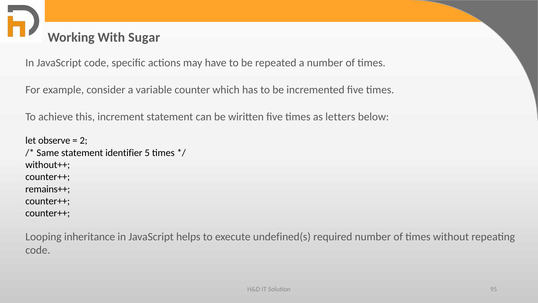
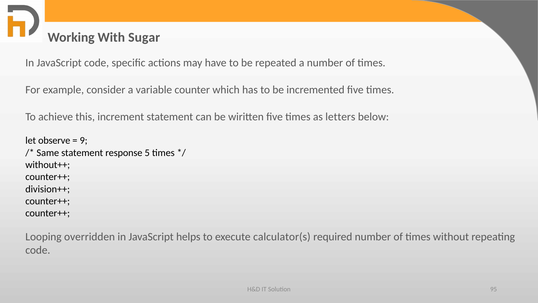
2: 2 -> 9
identifier: identifier -> response
remains++: remains++ -> division++
inheritance: inheritance -> overridden
undefined(s: undefined(s -> calculator(s
